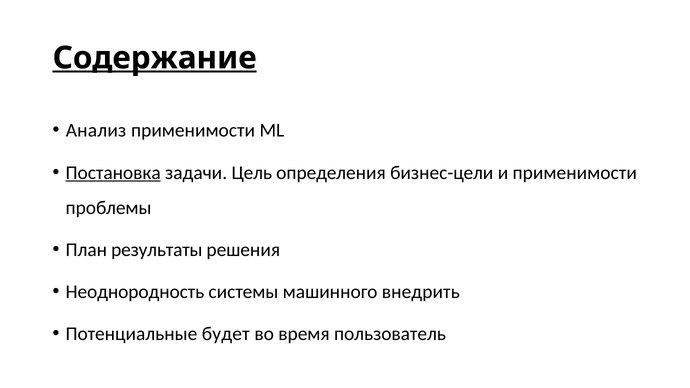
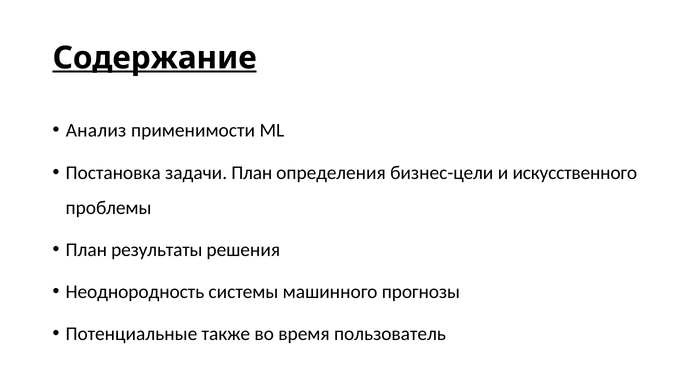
Постановка underline: present -> none
задачи Цель: Цель -> План
и применимости: применимости -> искусственного
внедрить: внедрить -> прогнозы
будет: будет -> также
